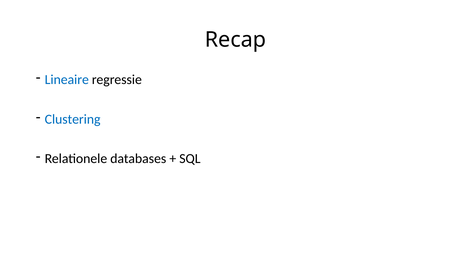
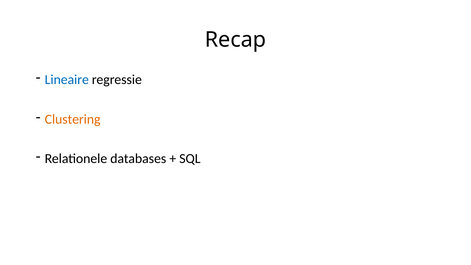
Clustering colour: blue -> orange
